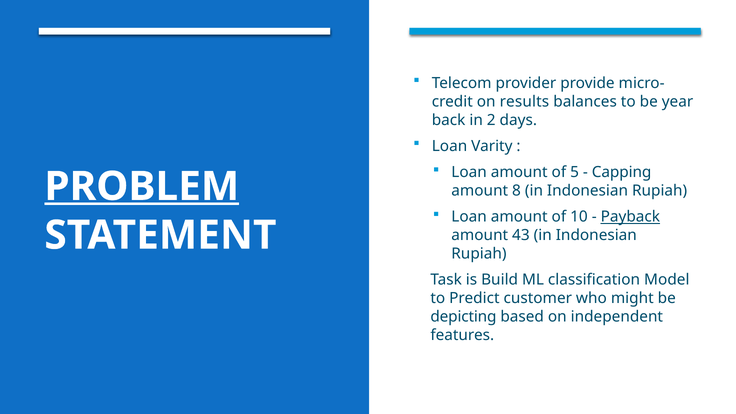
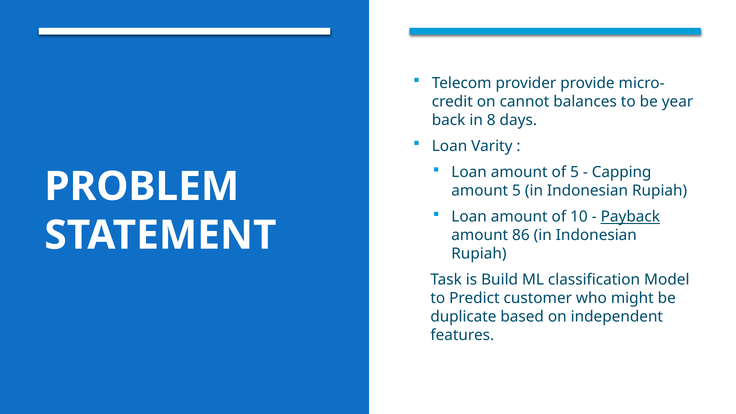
results: results -> cannot
2: 2 -> 8
PROBLEM underline: present -> none
amount 8: 8 -> 5
43: 43 -> 86
depicting: depicting -> duplicate
